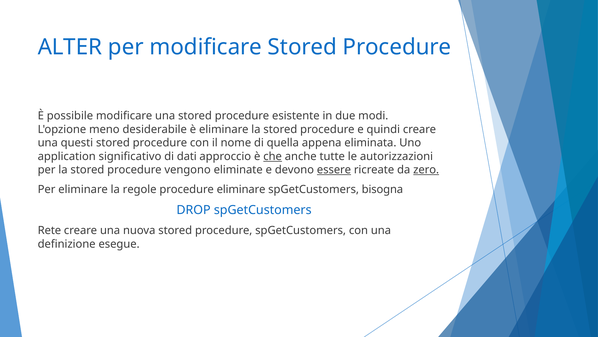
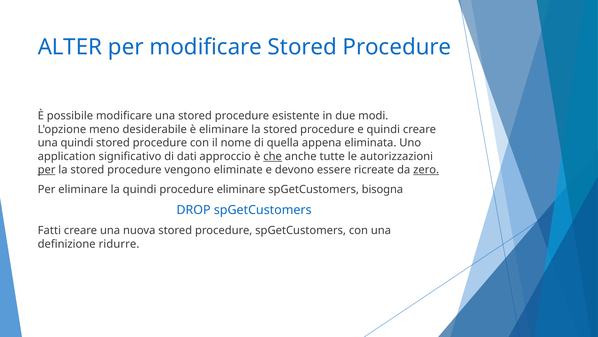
una questi: questi -> quindi
per at (47, 170) underline: none -> present
essere underline: present -> none
la regole: regole -> quindi
Rete: Rete -> Fatti
esegue: esegue -> ridurre
